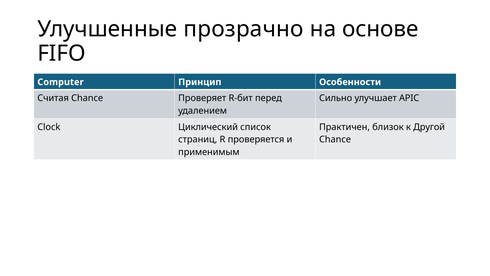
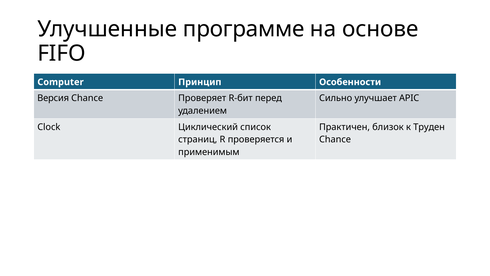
прозрачно: прозрачно -> программе
Считая: Считая -> Версия
Другой: Другой -> Труден
